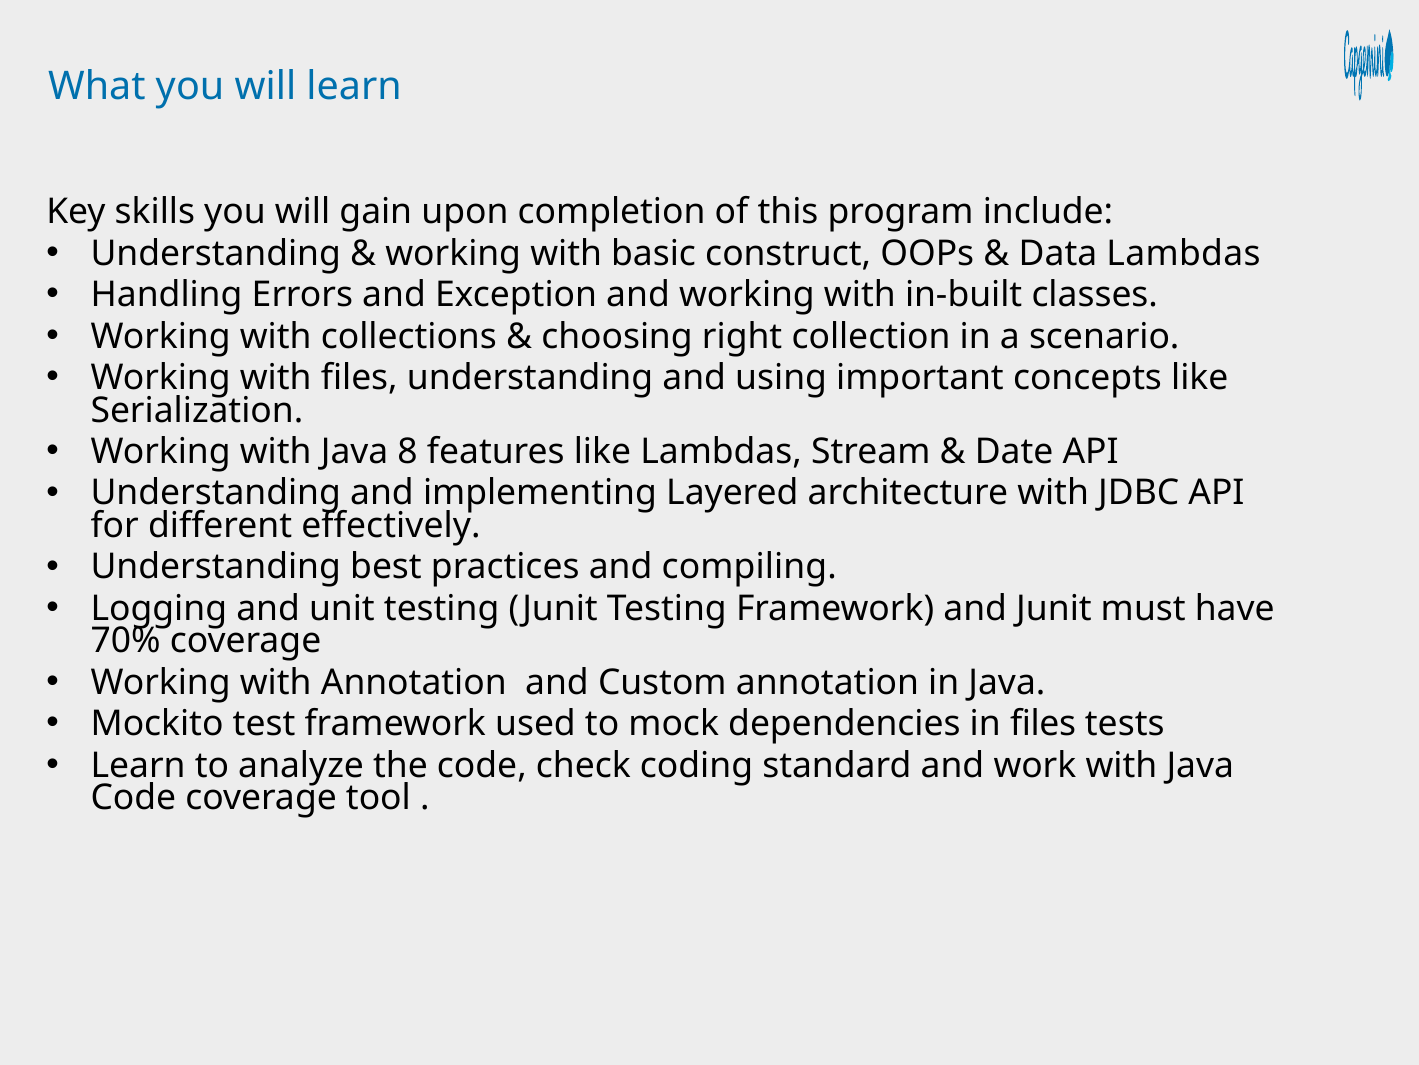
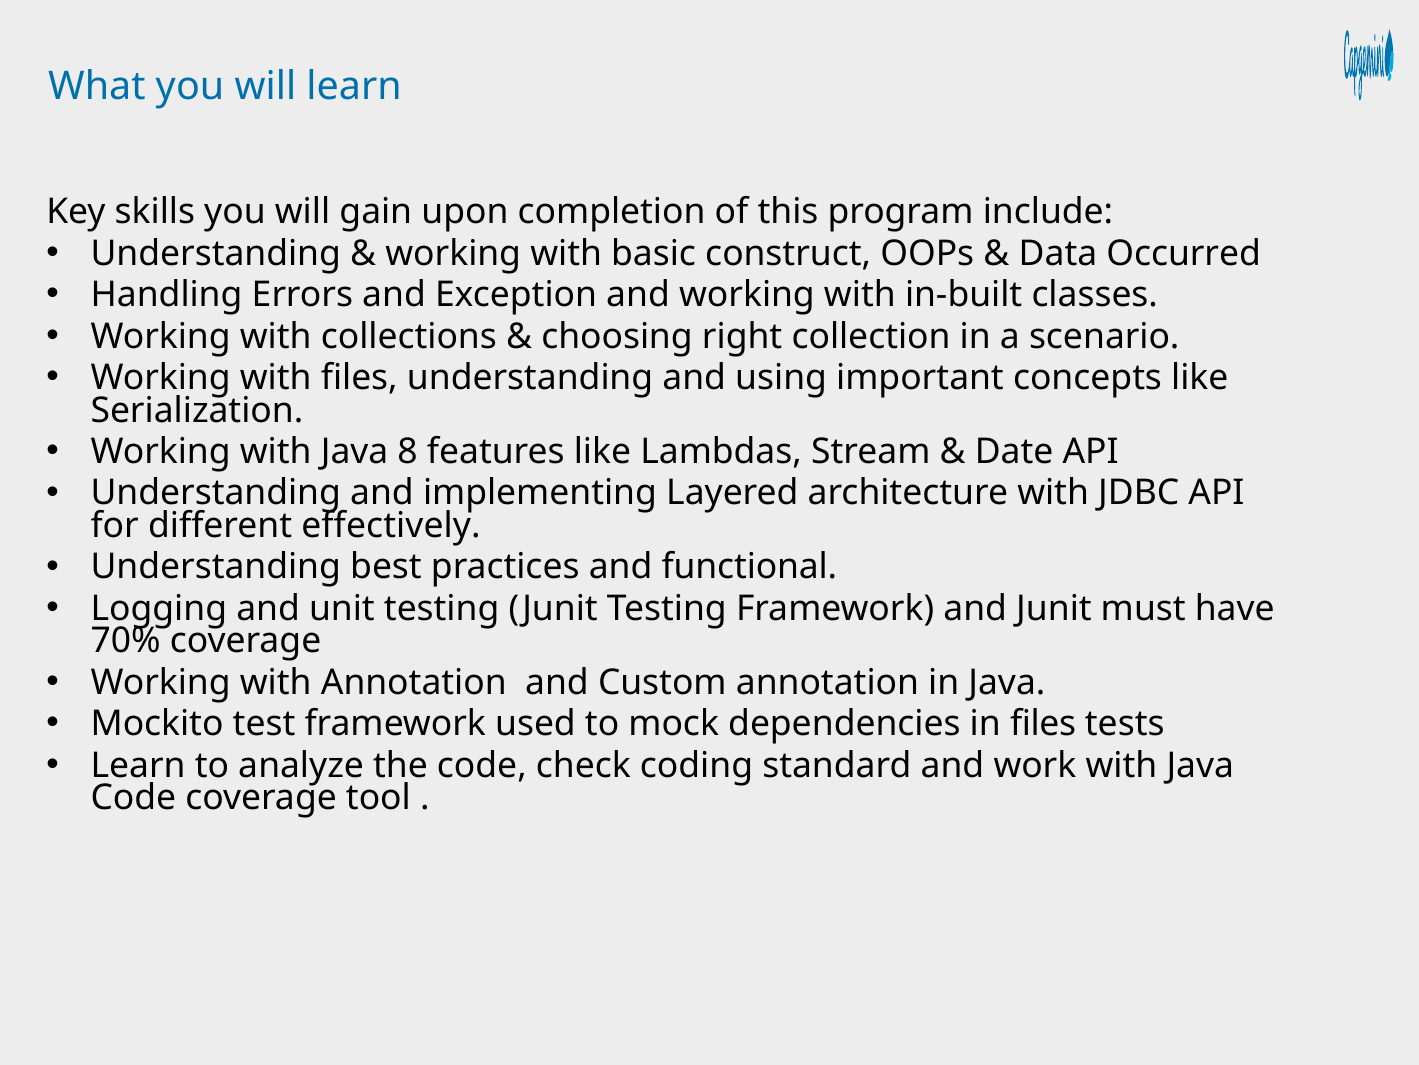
Data Lambdas: Lambdas -> Occurred
compiling: compiling -> functional
